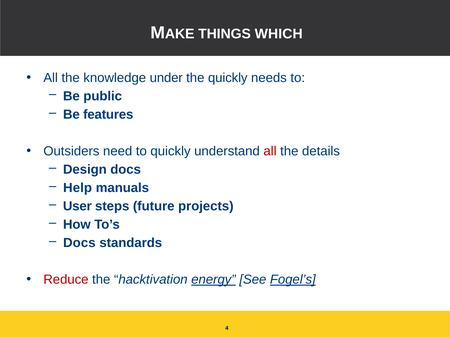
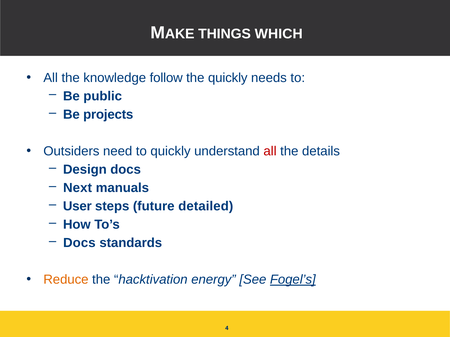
under: under -> follow
features: features -> projects
Help: Help -> Next
projects: projects -> detailed
Reduce colour: red -> orange
energy underline: present -> none
